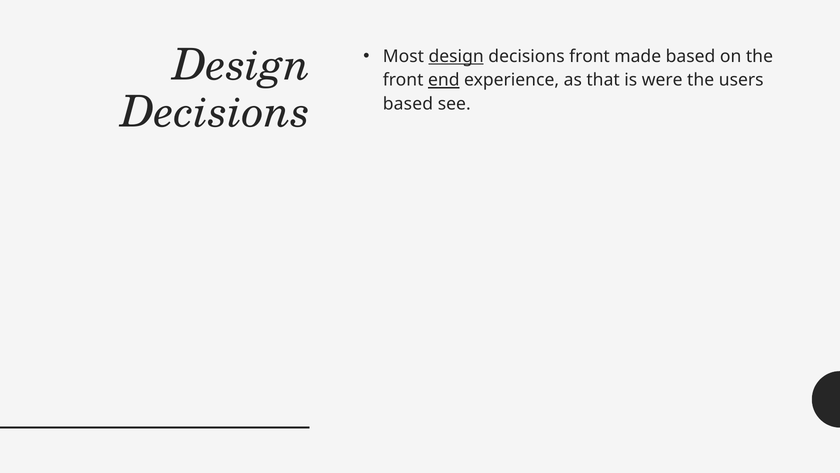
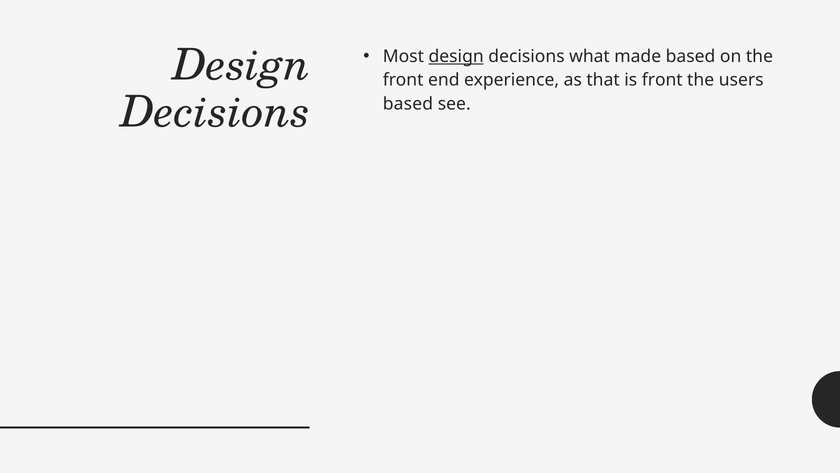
decisions front: front -> what
end underline: present -> none
is were: were -> front
